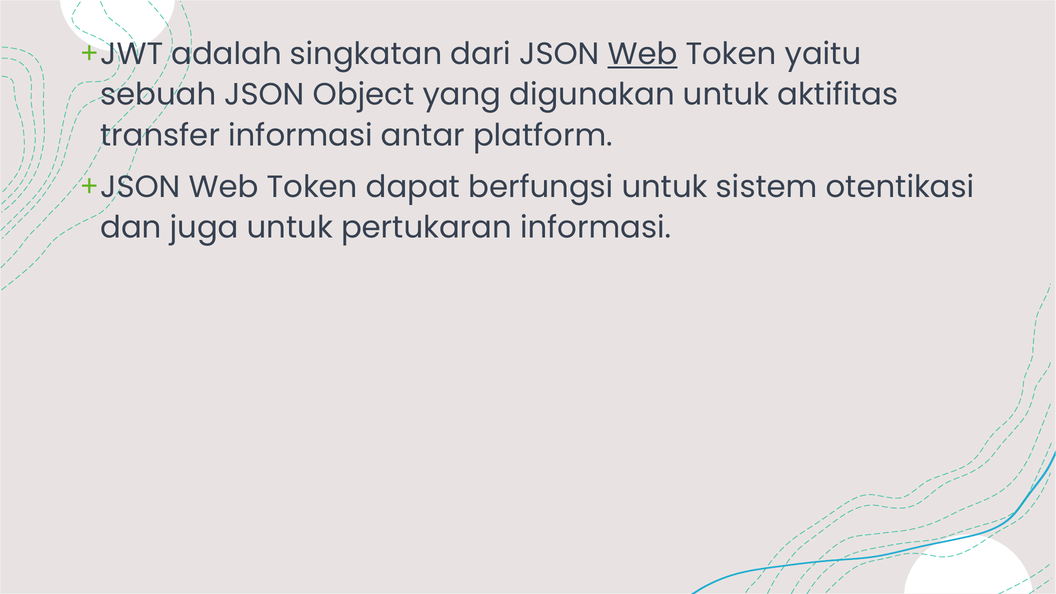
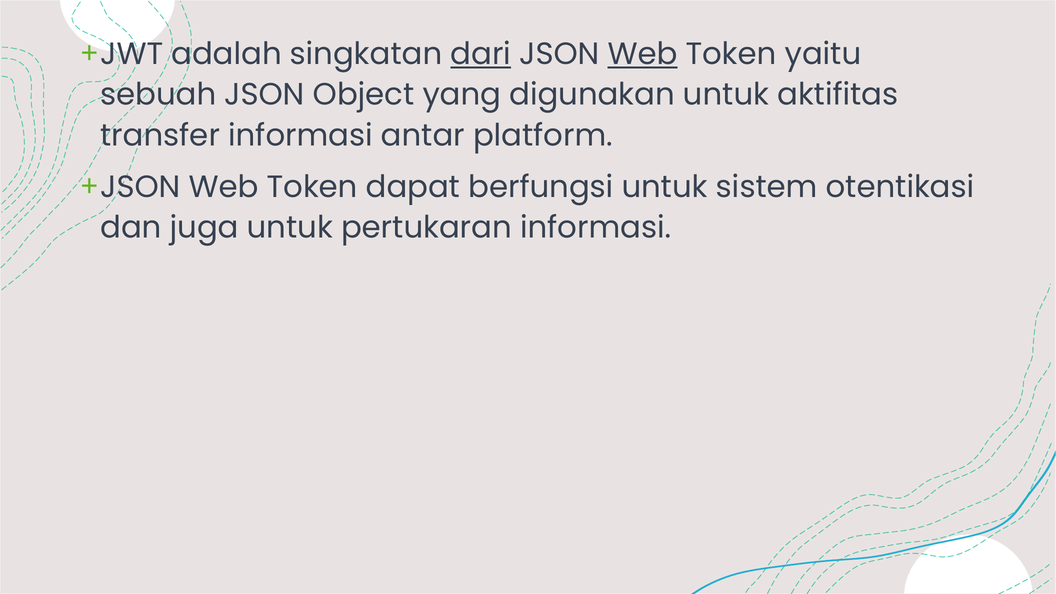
dari underline: none -> present
